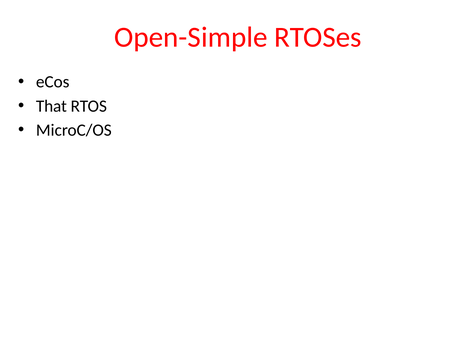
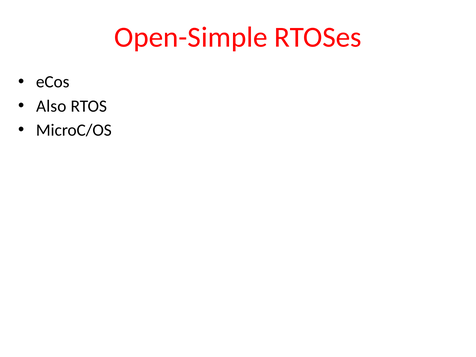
That: That -> Also
